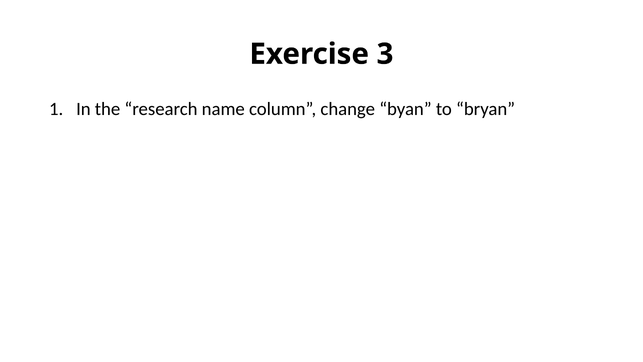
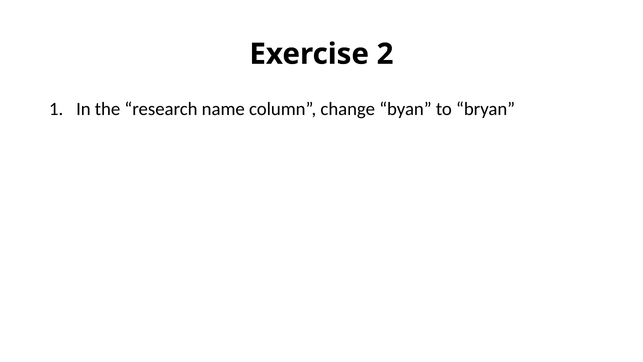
3: 3 -> 2
